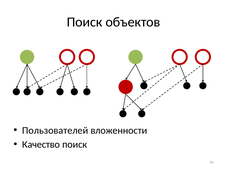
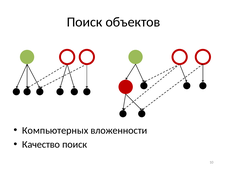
Пользователей: Пользователей -> Компьютерных
